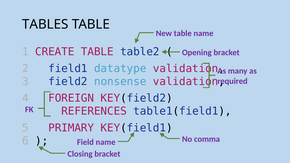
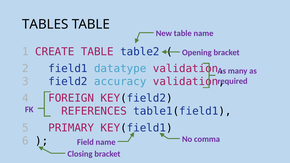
nonsense: nonsense -> accuracy
